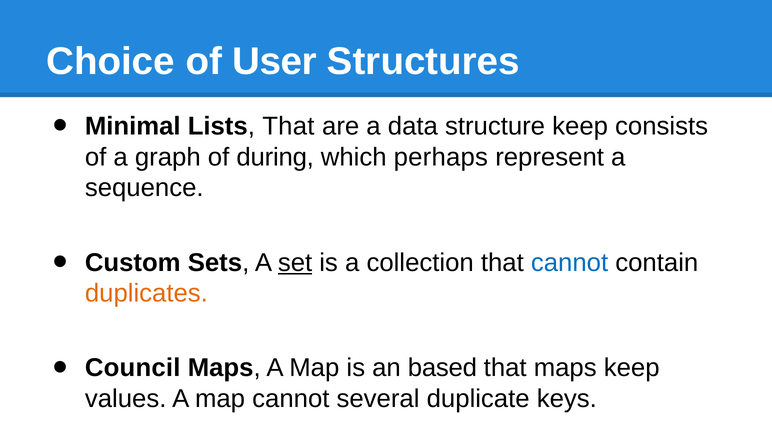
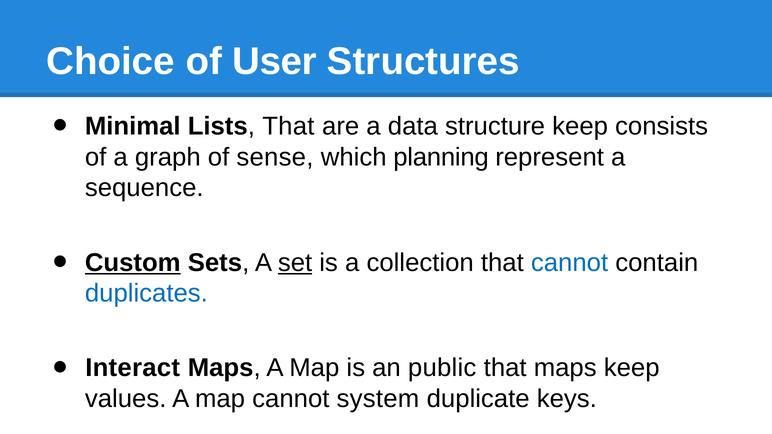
during: during -> sense
perhaps: perhaps -> planning
Custom underline: none -> present
duplicates colour: orange -> blue
Council: Council -> Interact
based: based -> public
several: several -> system
